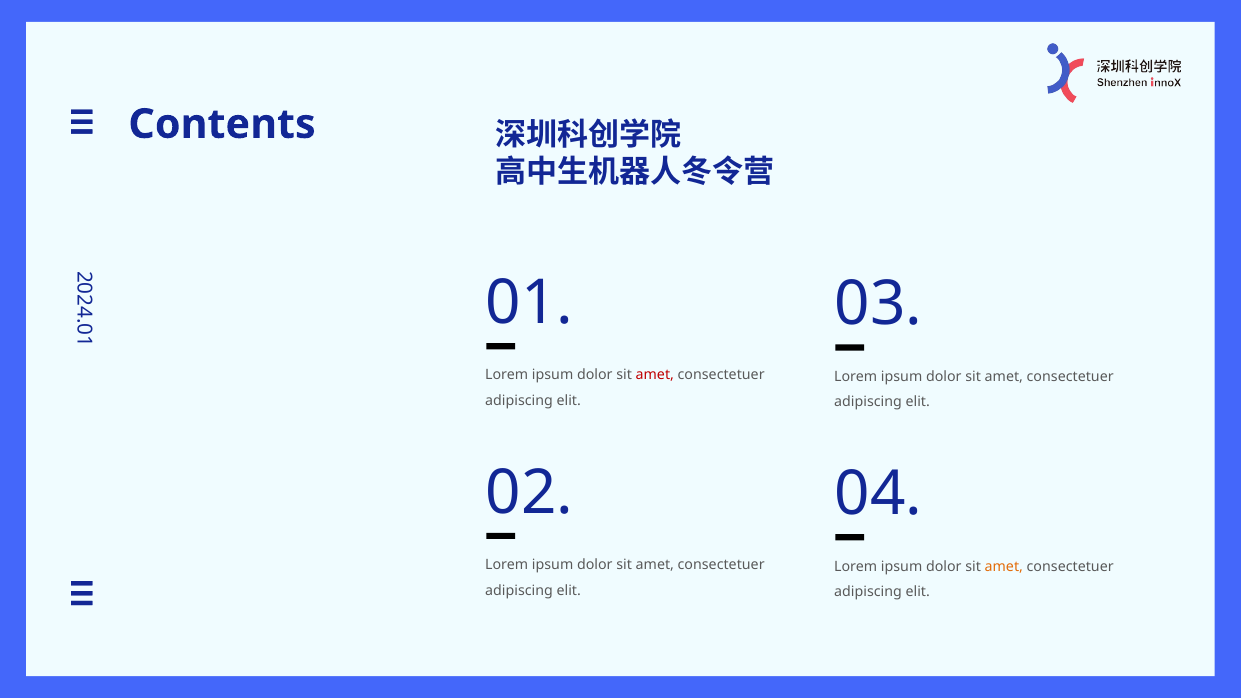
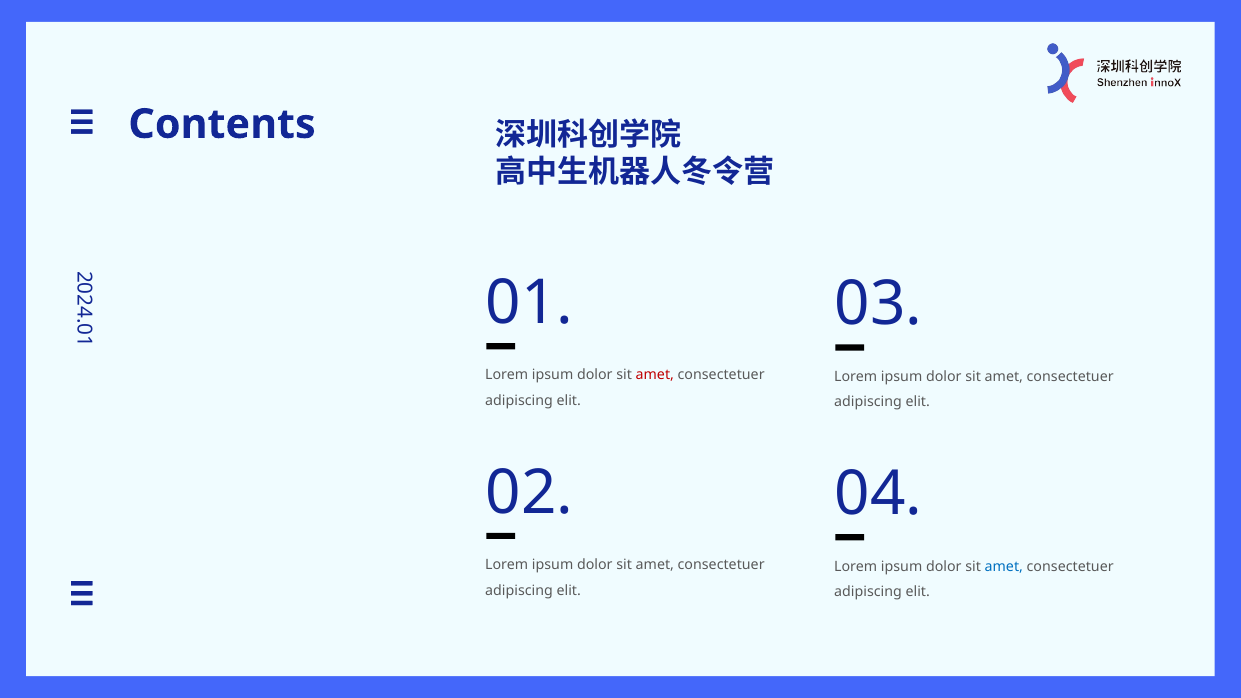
amet at (1004, 566) colour: orange -> blue
